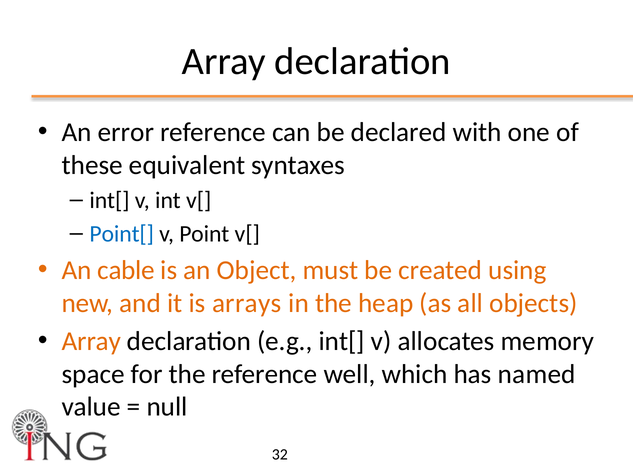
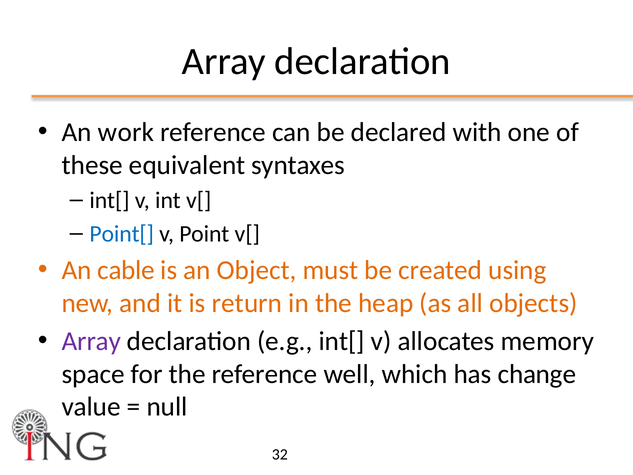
error: error -> work
arrays: arrays -> return
Array at (91, 341) colour: orange -> purple
named: named -> change
